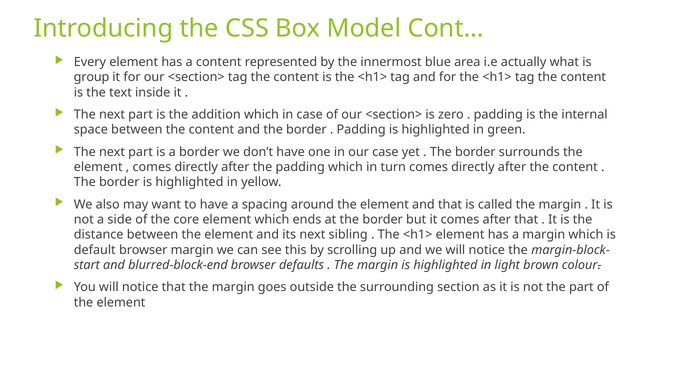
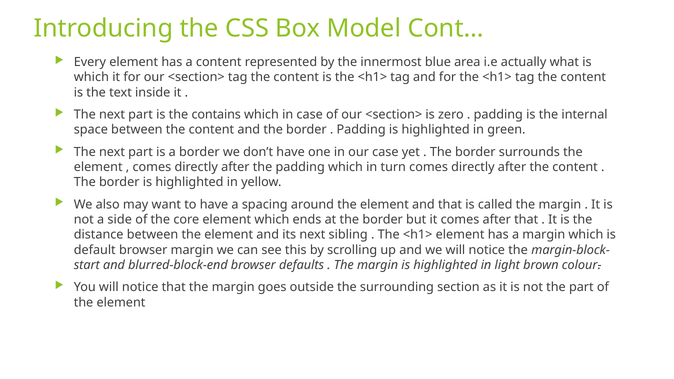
group at (92, 77): group -> which
addition: addition -> contains
